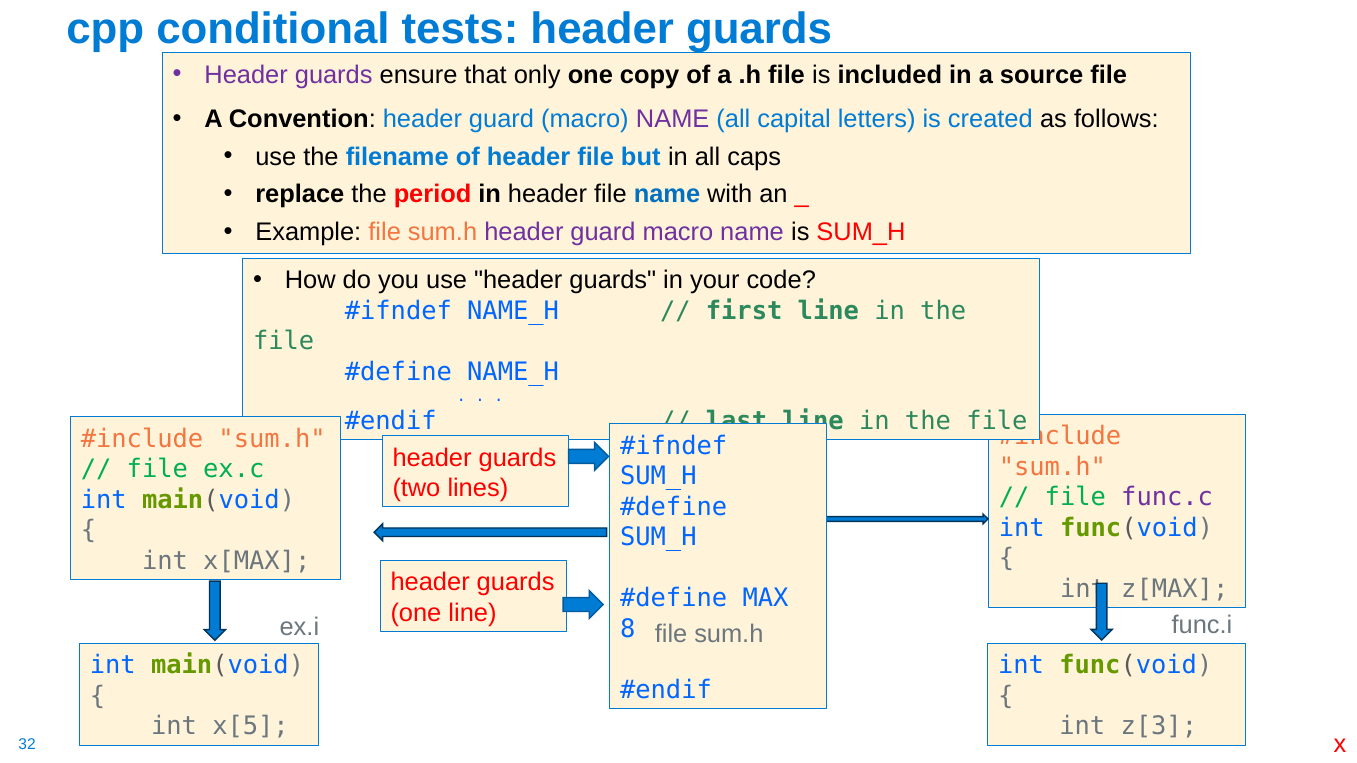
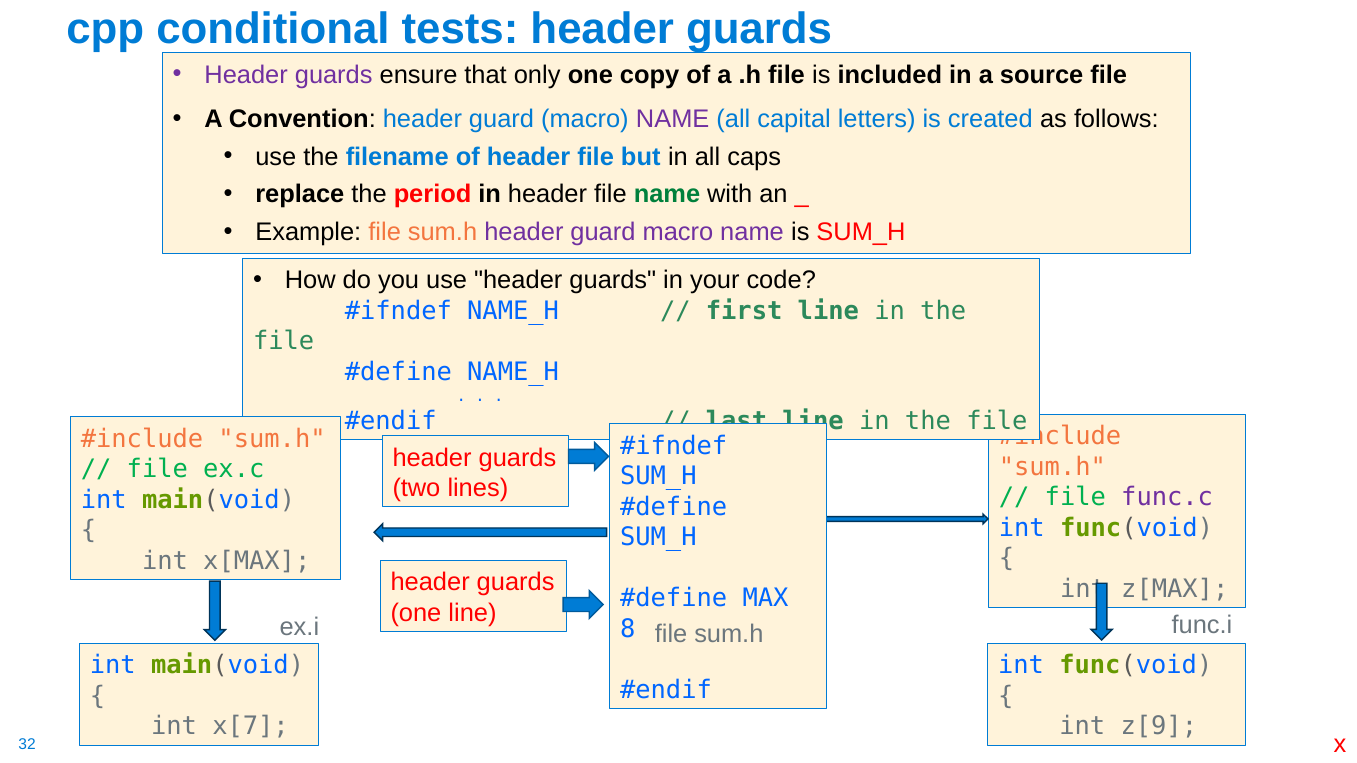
name at (667, 195) colour: blue -> green
x[5: x[5 -> x[7
z[3: z[3 -> z[9
